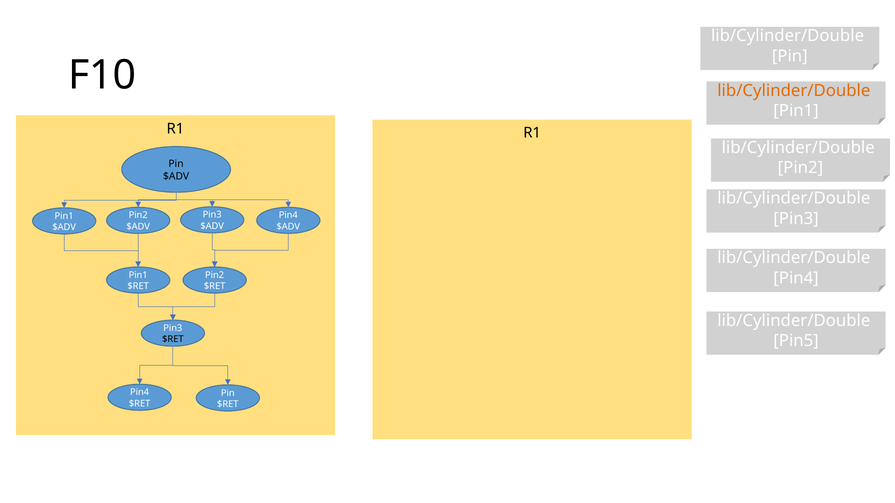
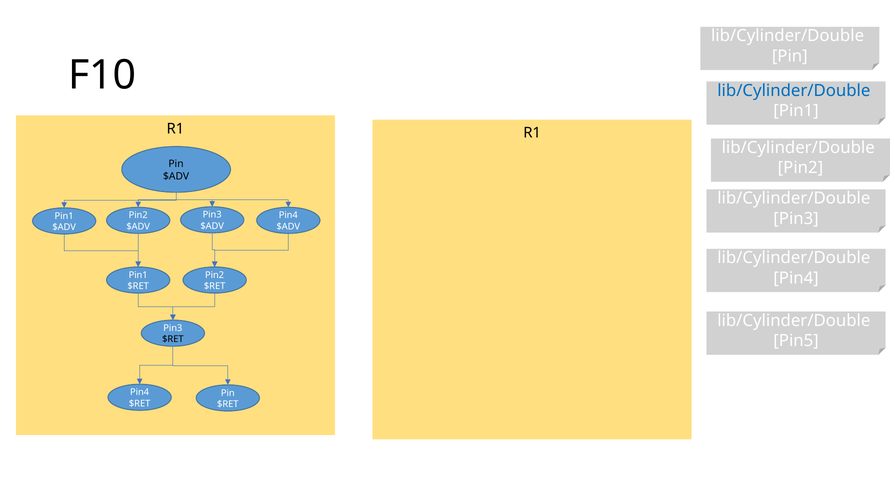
lib/Cylinder/Double at (794, 91) colour: orange -> blue
